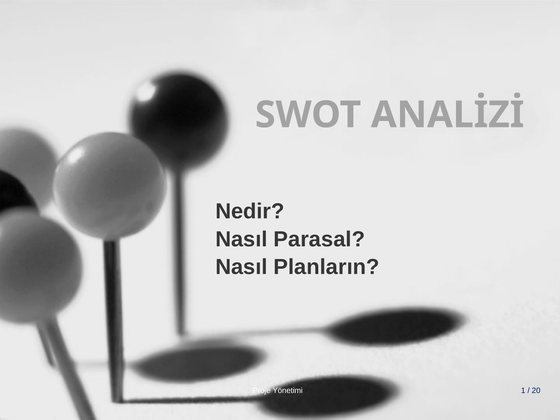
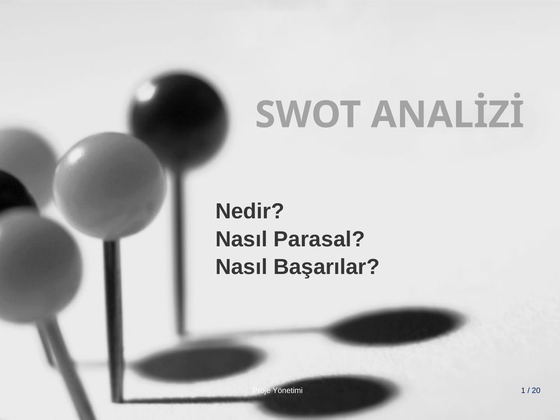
Planların: Planların -> Başarılar
